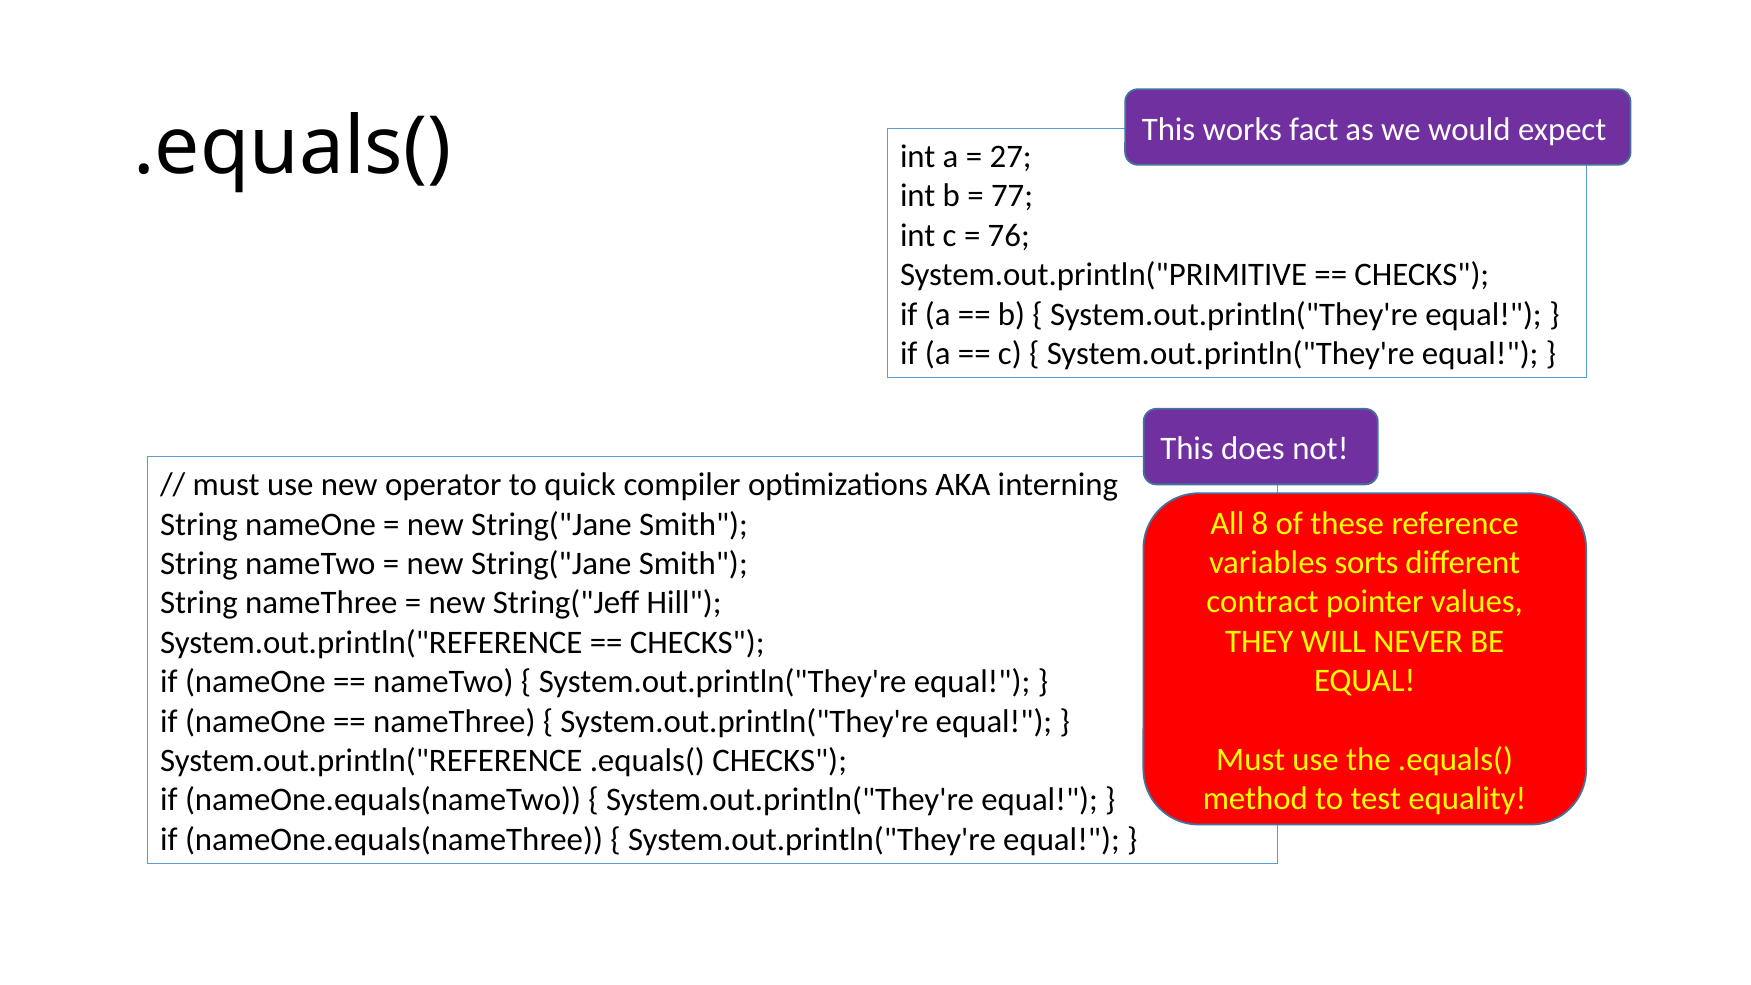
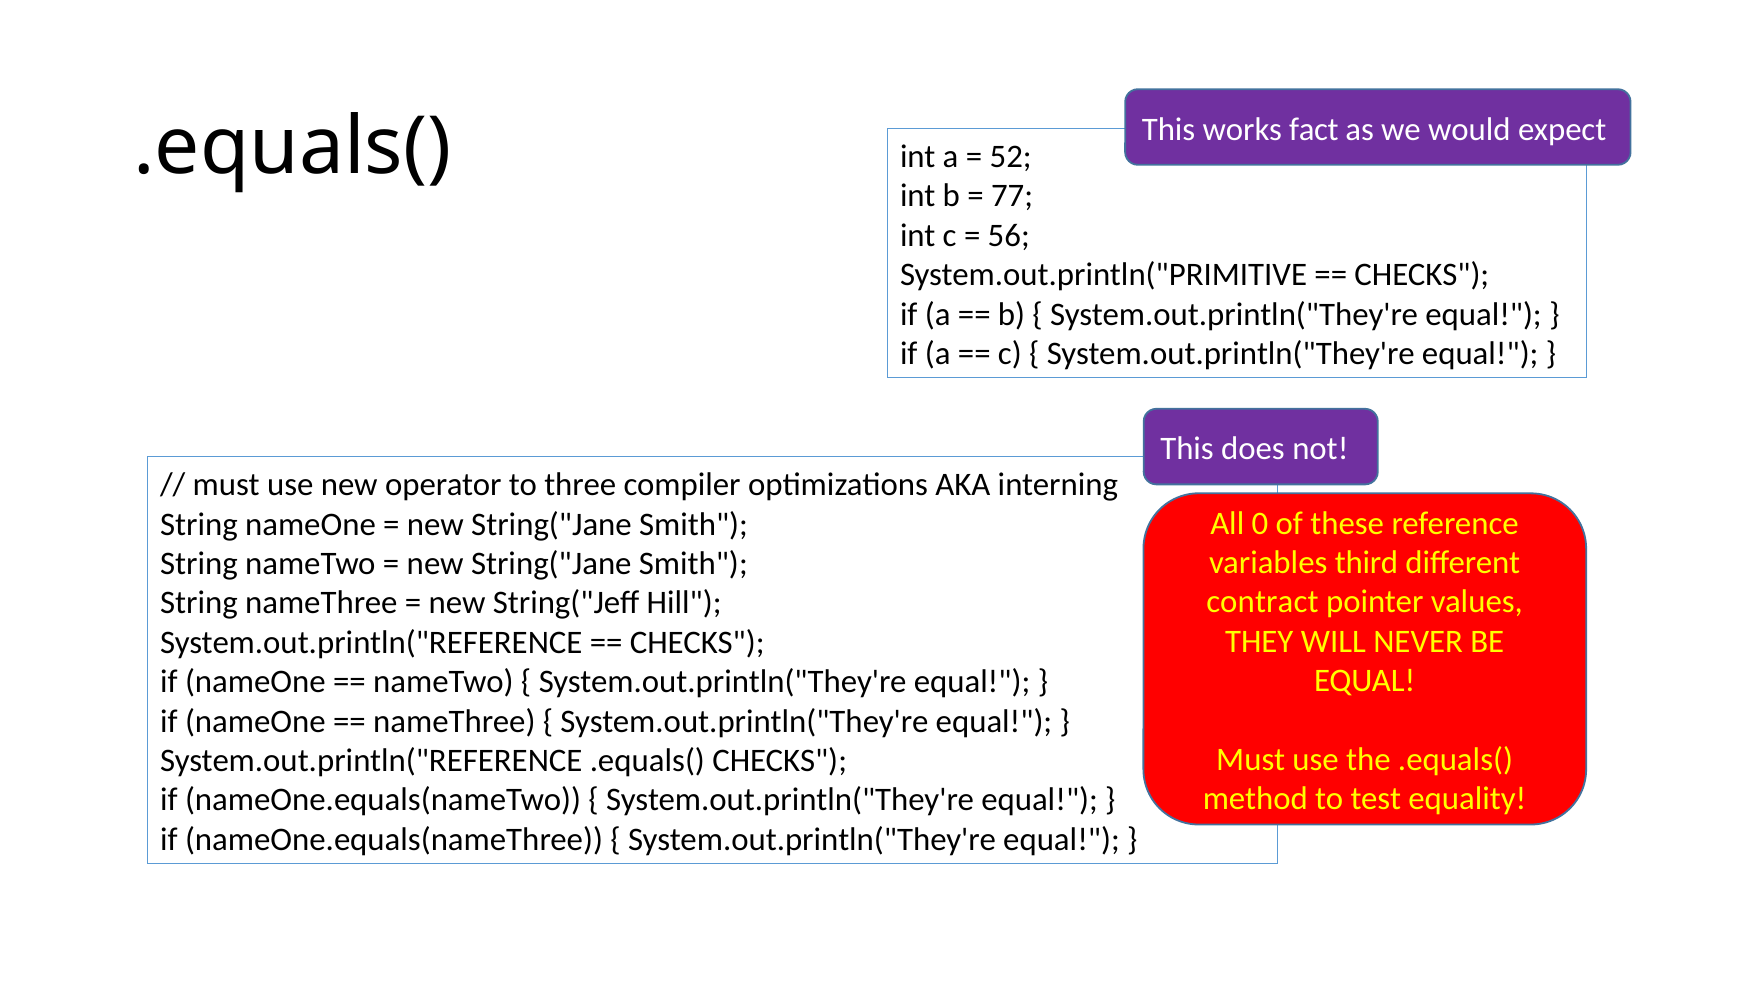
27: 27 -> 52
76: 76 -> 56
quick: quick -> three
8: 8 -> 0
sorts: sorts -> third
